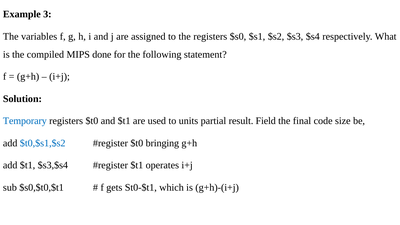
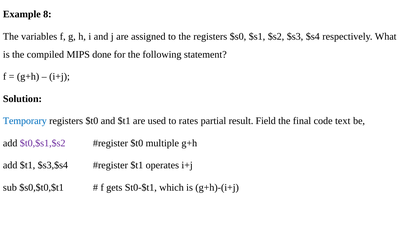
3: 3 -> 8
units: units -> rates
size: size -> text
$t0,$s1,$s2 colour: blue -> purple
bringing: bringing -> multiple
